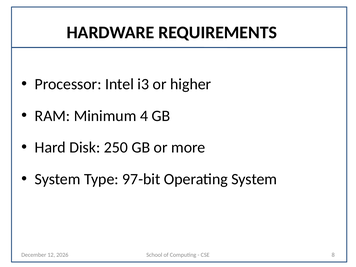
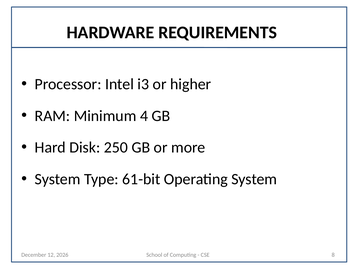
97-bit: 97-bit -> 61-bit
